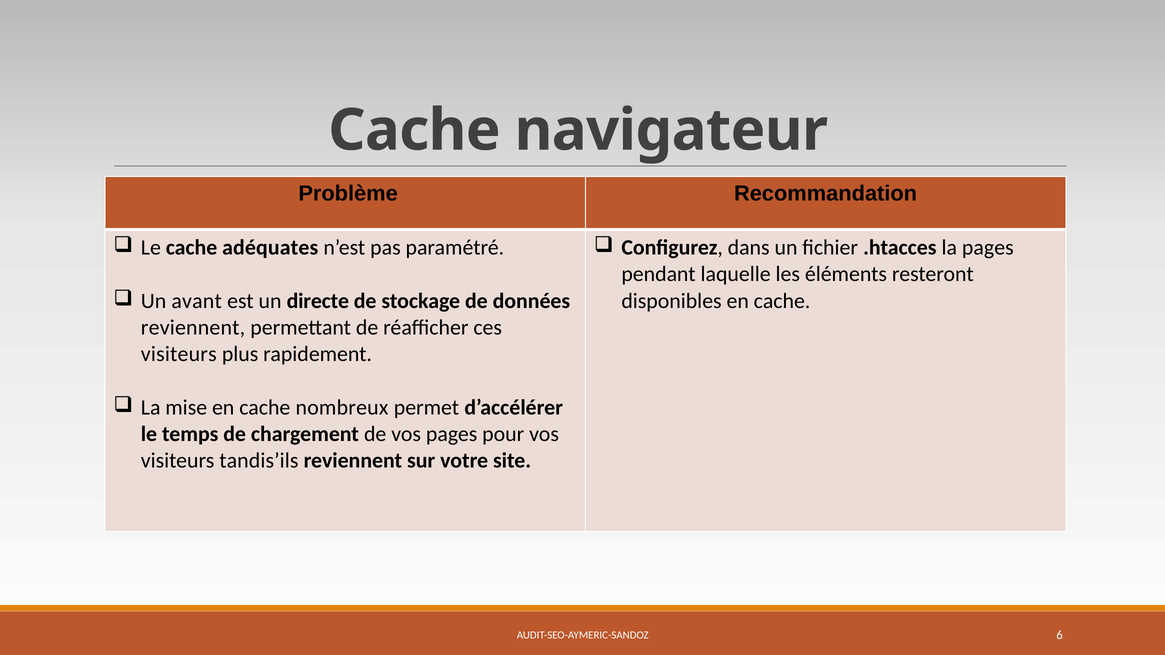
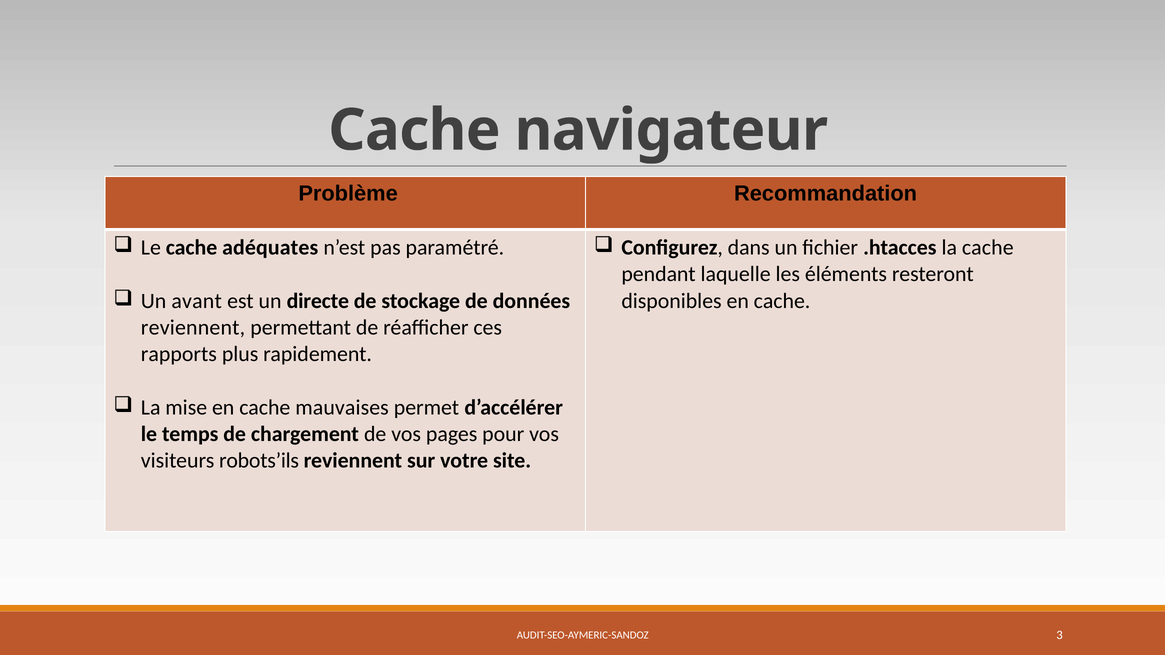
la pages: pages -> cache
visiteurs at (179, 354): visiteurs -> rapports
nombreux: nombreux -> mauvaises
tandis’ils: tandis’ils -> robots’ils
6: 6 -> 3
